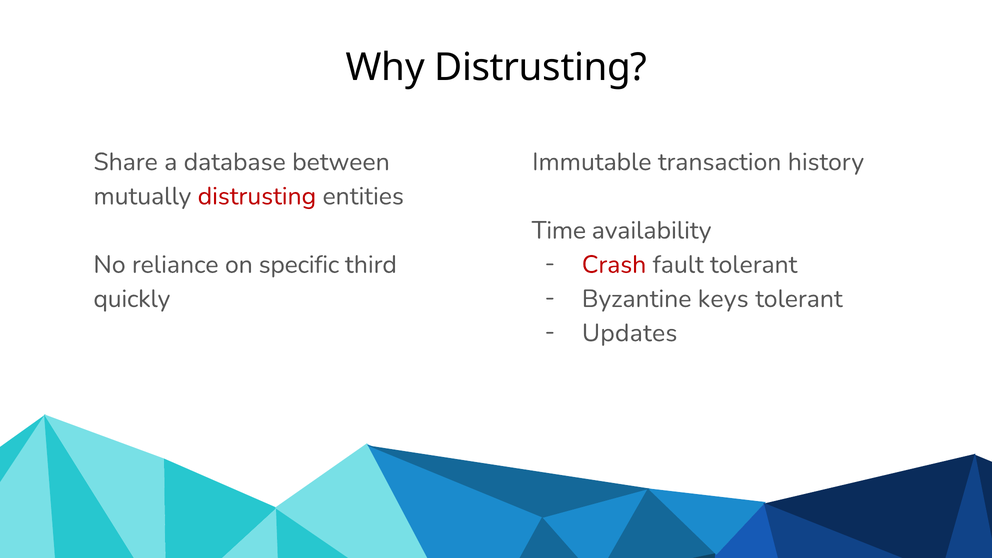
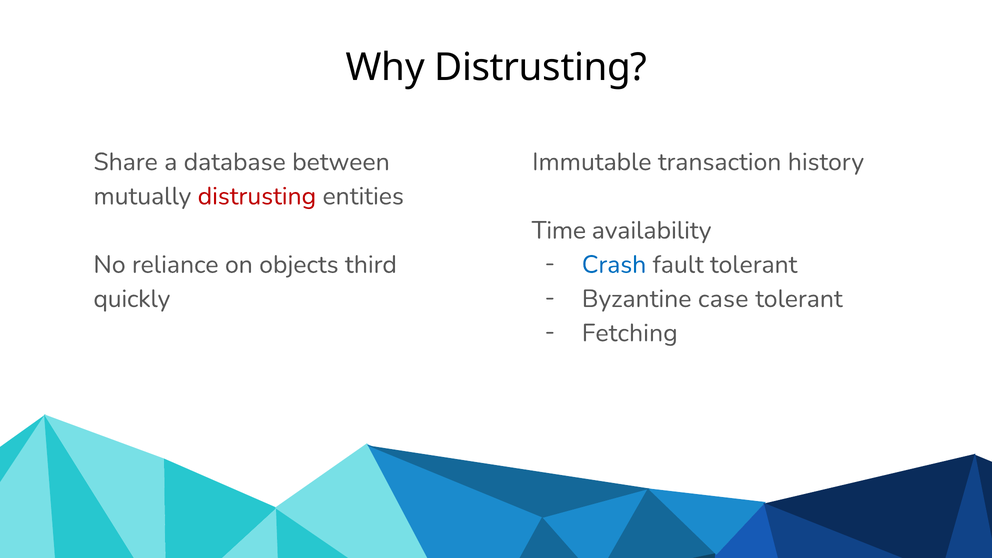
Crash colour: red -> blue
specific: specific -> objects
keys: keys -> case
Updates: Updates -> Fetching
